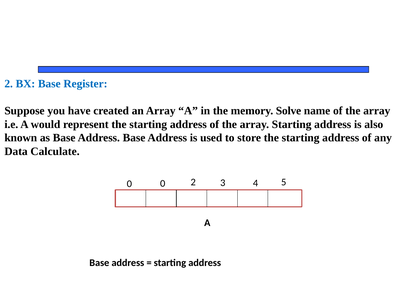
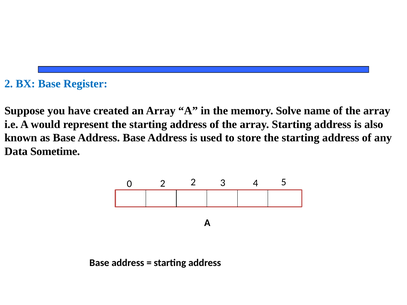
Calculate: Calculate -> Sometime
0 0: 0 -> 2
